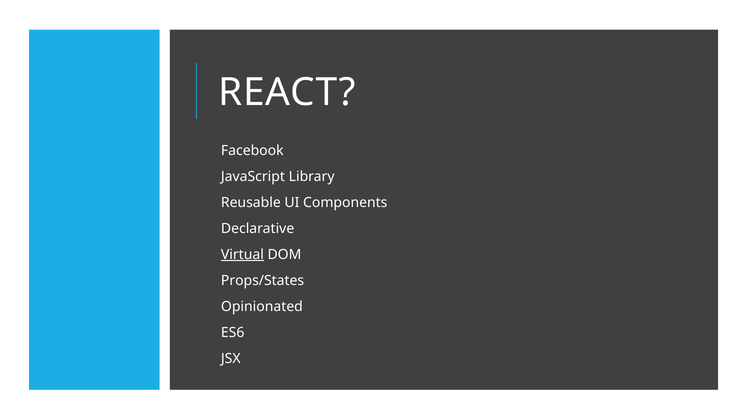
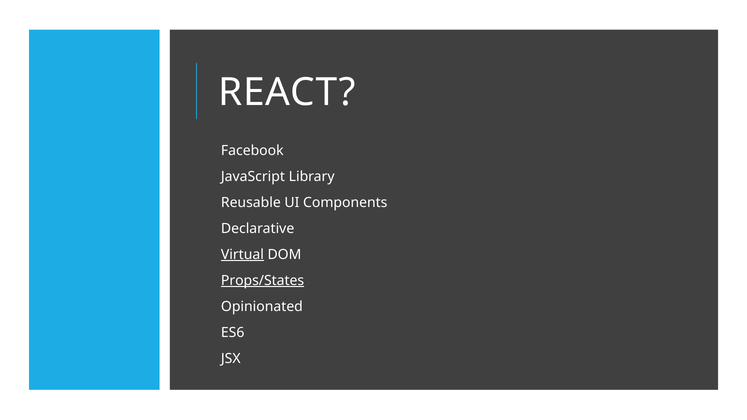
Props/States underline: none -> present
